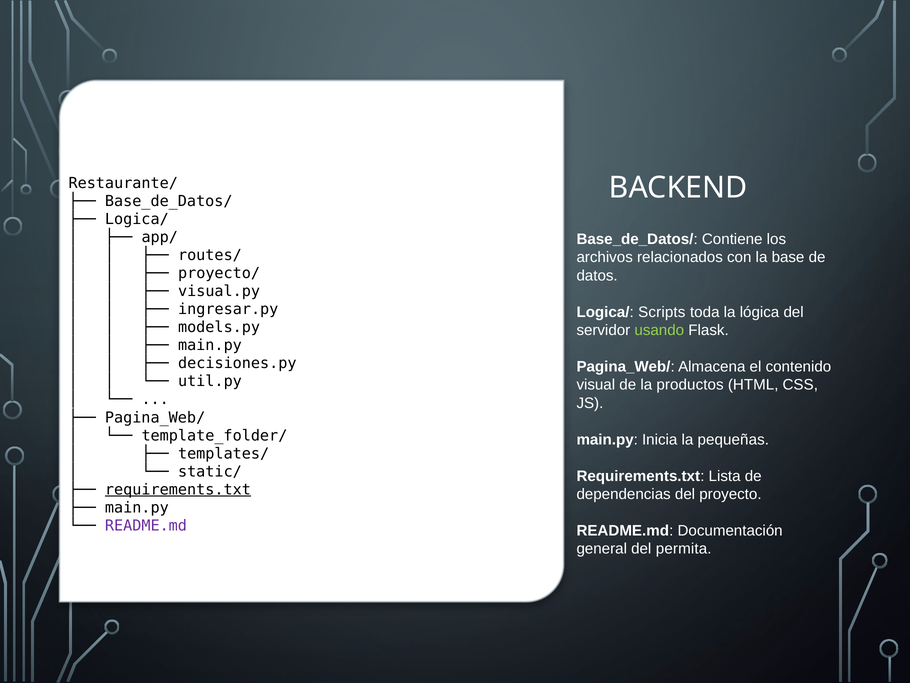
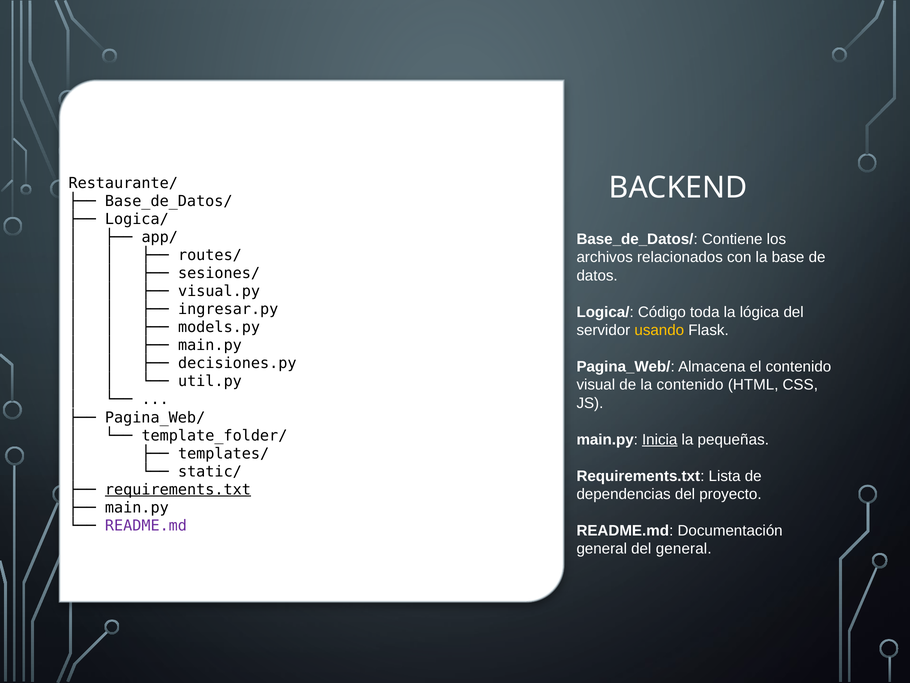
proyecto/: proyecto/ -> sesiones/
Scripts: Scripts -> Código
usando colour: light green -> yellow
la productos: productos -> contenido
Inicia underline: none -> present
del permita: permita -> general
